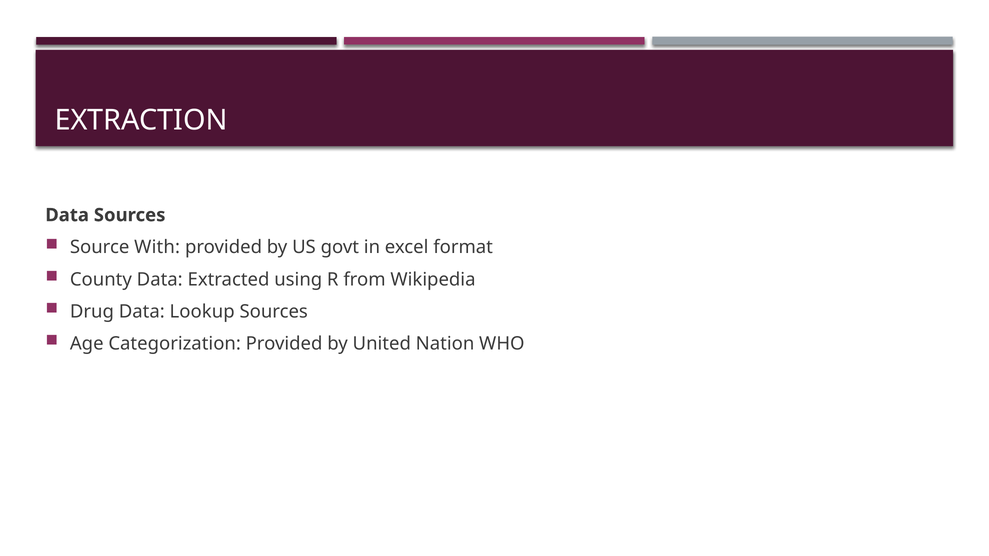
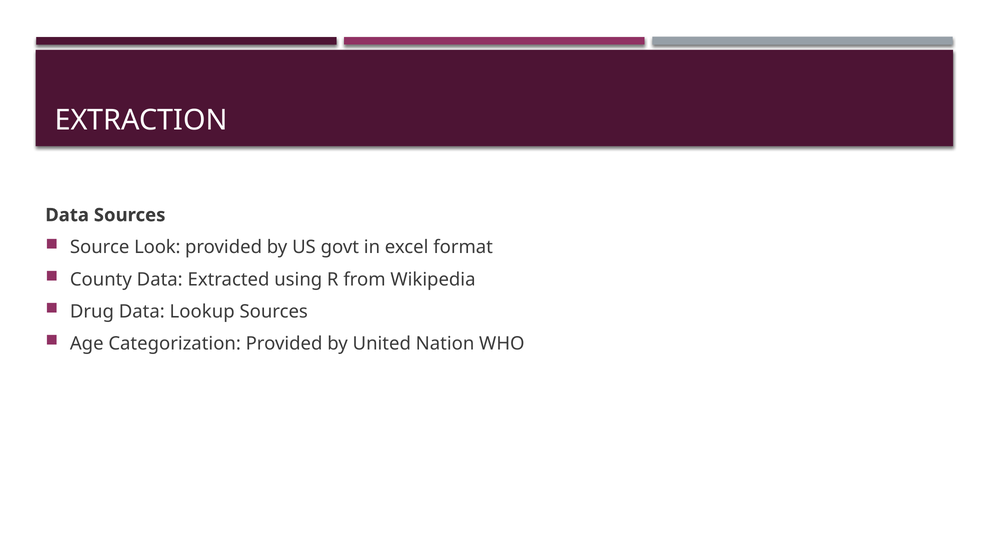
With: With -> Look
